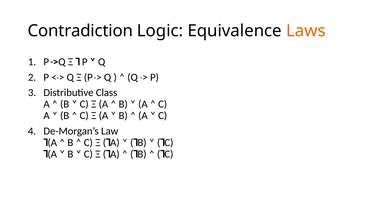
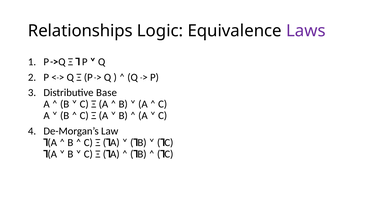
Contradiction: Contradiction -> Relationships
Laws colour: orange -> purple
Class: Class -> Base
